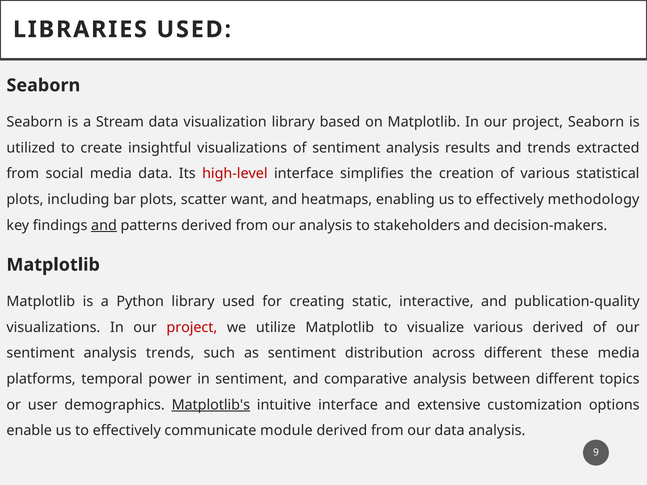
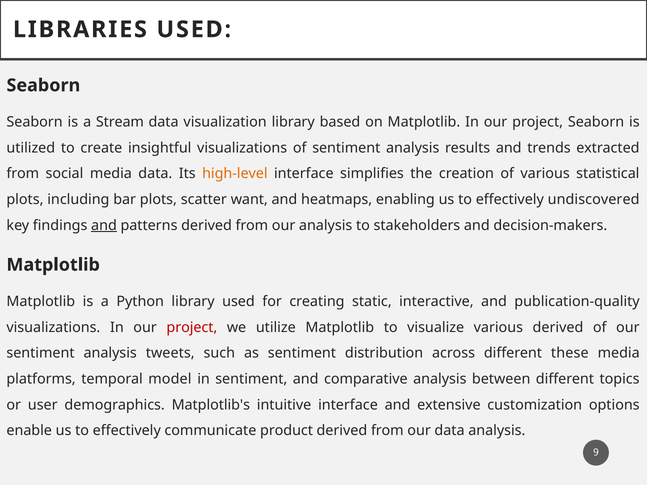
high-level colour: red -> orange
methodology: methodology -> undiscovered
analysis trends: trends -> tweets
power: power -> model
Matplotlib's underline: present -> none
module: module -> product
